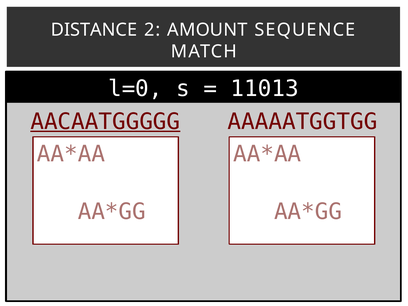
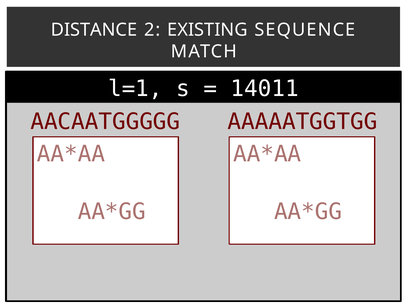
AMOUNT: AMOUNT -> EXISTING
l=0: l=0 -> l=1
11013: 11013 -> 14011
AACAATGGGGG underline: present -> none
